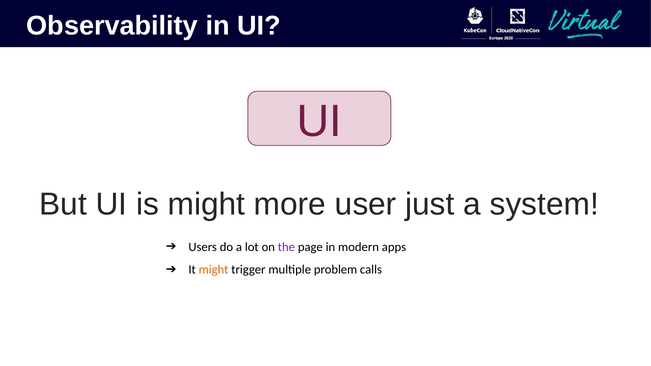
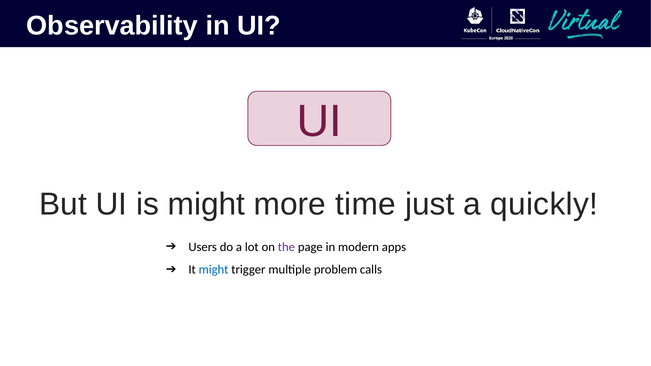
user: user -> time
system: system -> quickly
might at (214, 270) colour: orange -> blue
